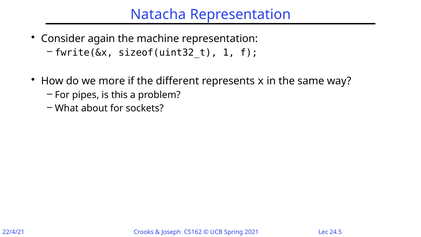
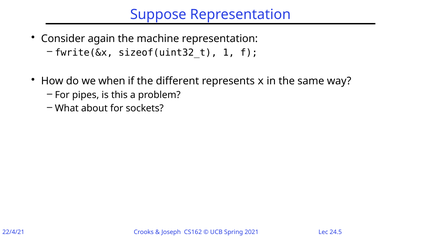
Natacha: Natacha -> Suppose
more: more -> when
